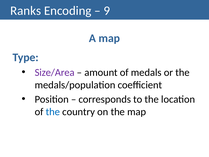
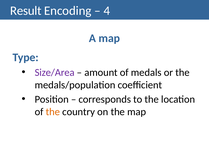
Ranks: Ranks -> Result
9: 9 -> 4
the at (53, 112) colour: blue -> orange
